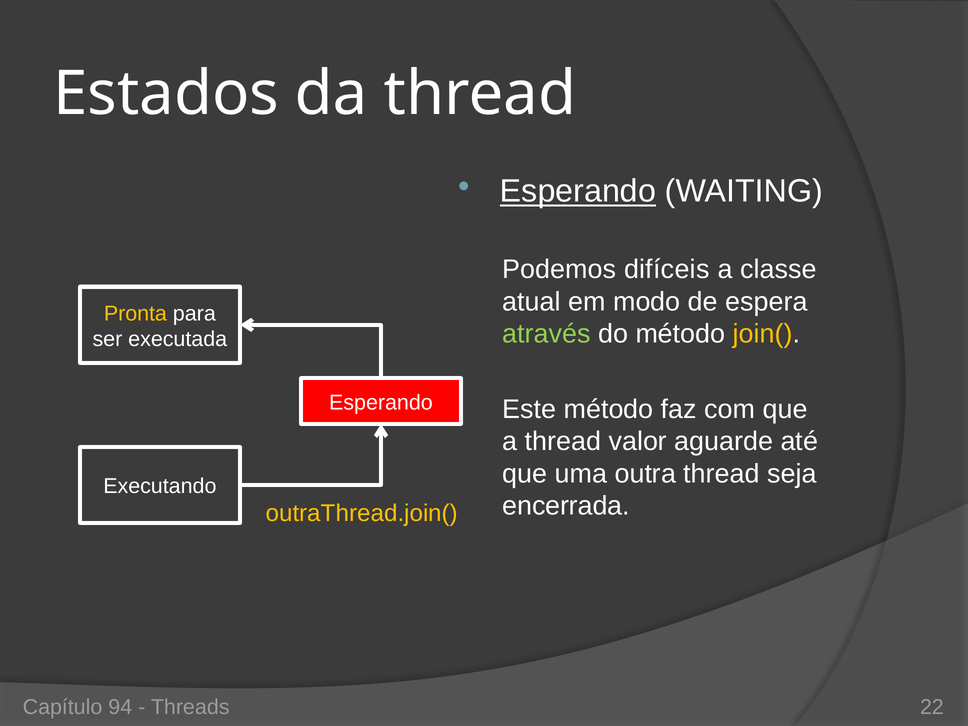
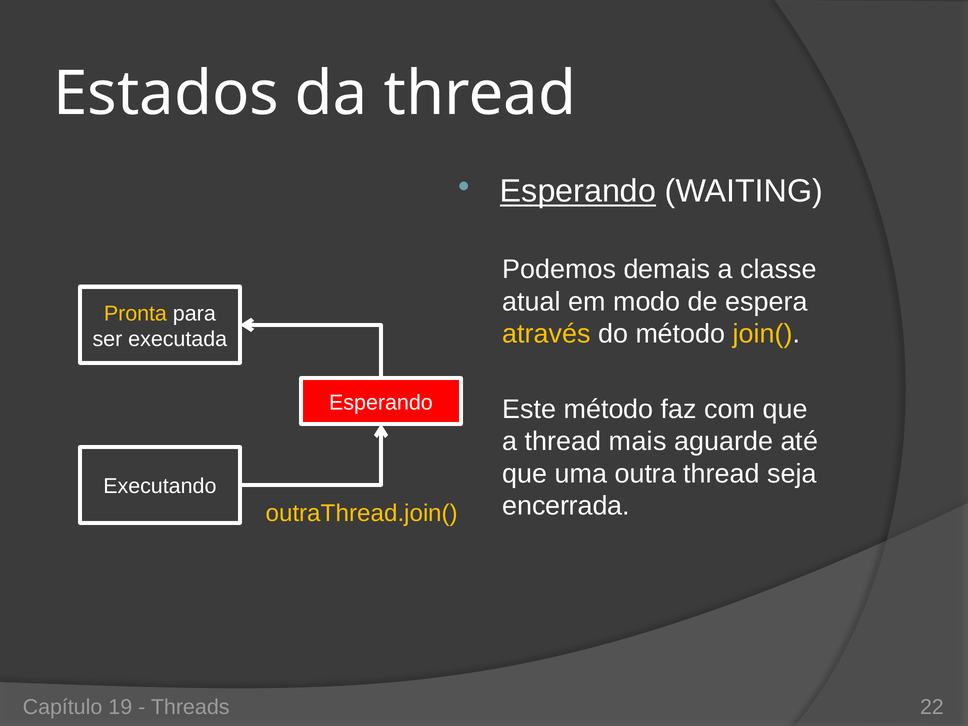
difíceis: difíceis -> demais
através colour: light green -> yellow
valor: valor -> mais
94: 94 -> 19
